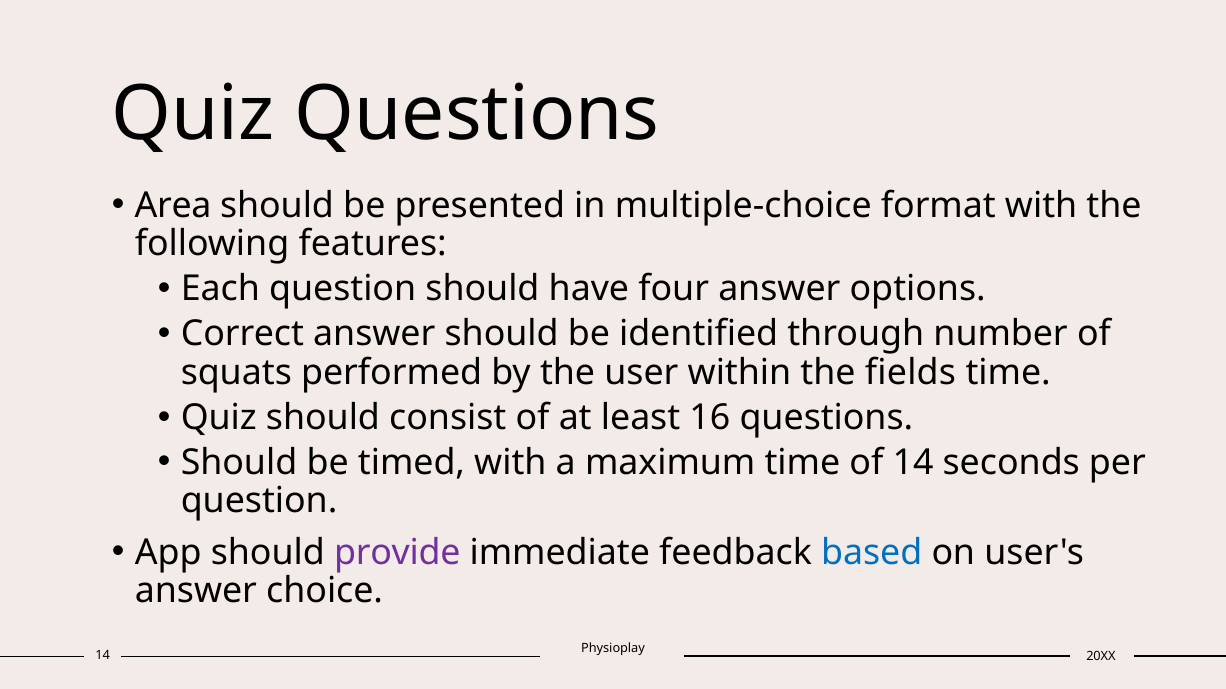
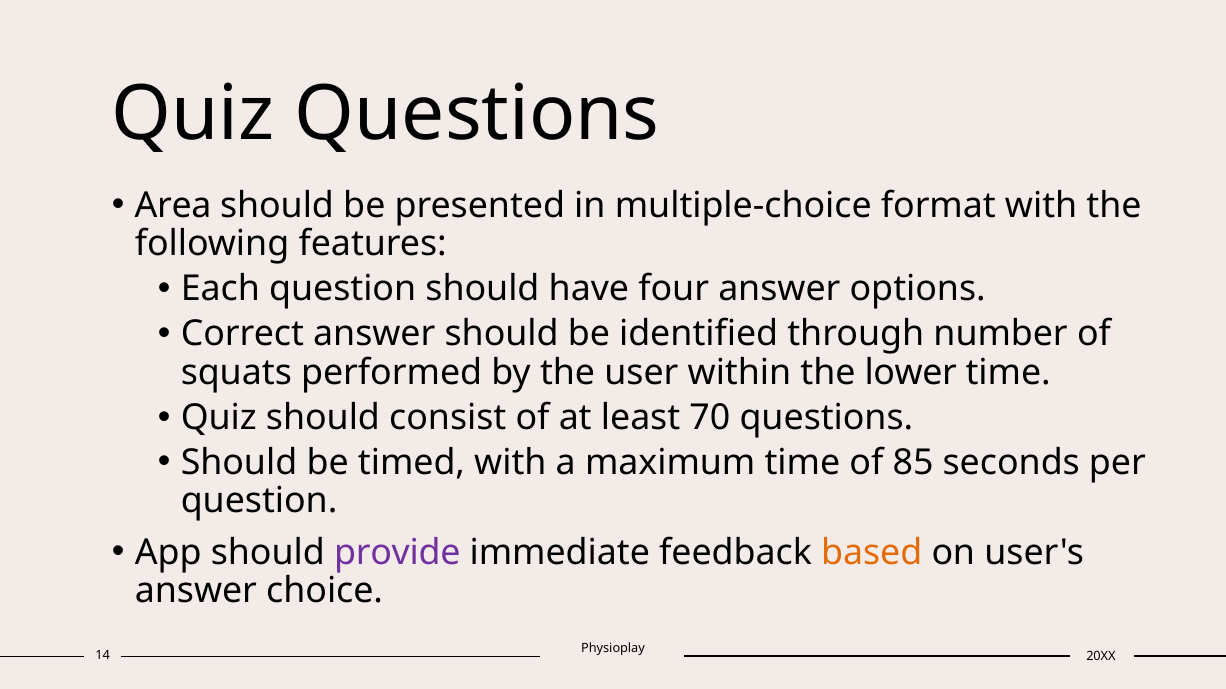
fields: fields -> lower
16: 16 -> 70
of 14: 14 -> 85
based colour: blue -> orange
